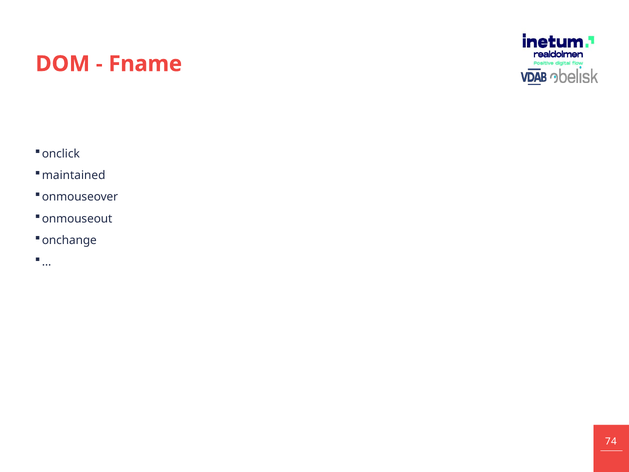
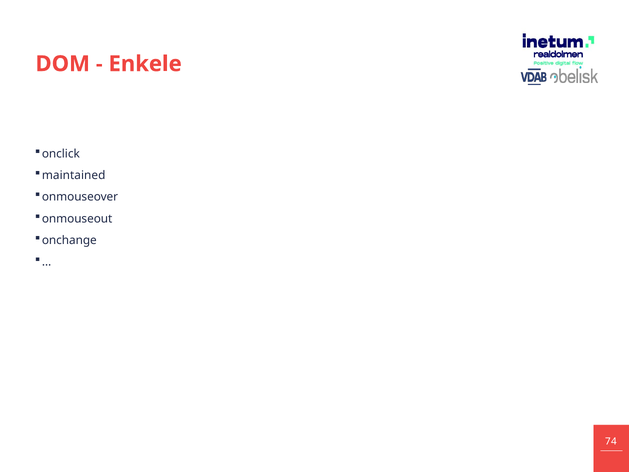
Fname: Fname -> Enkele
